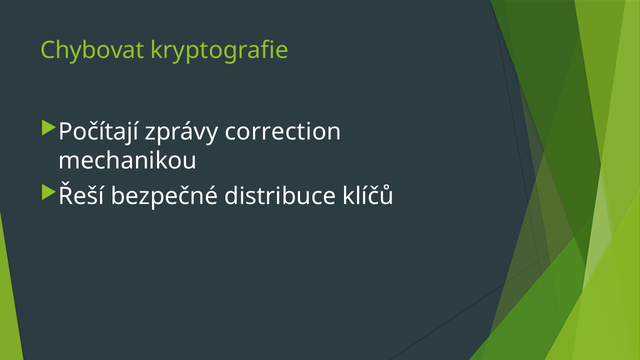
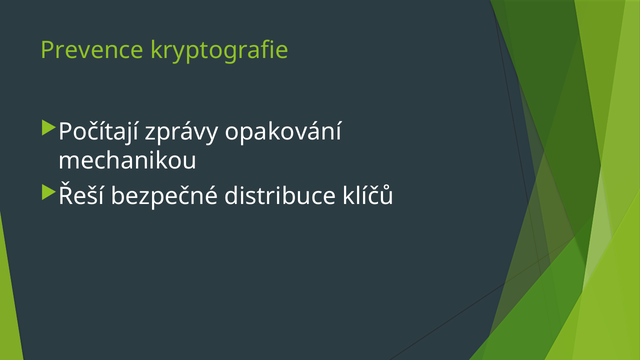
Chybovat: Chybovat -> Prevence
correction: correction -> opakování
